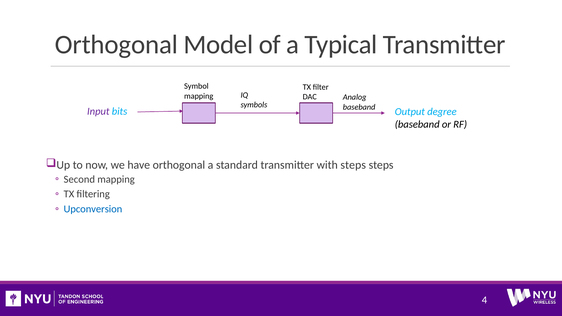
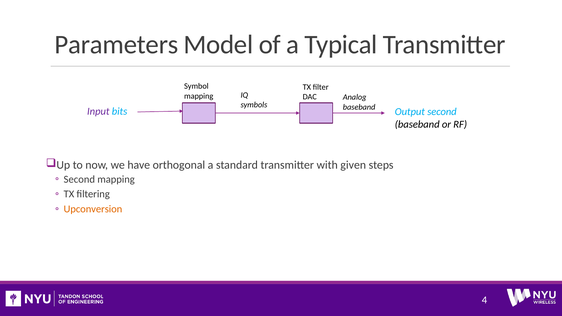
Orthogonal at (116, 45): Orthogonal -> Parameters
Output degree: degree -> second
with steps: steps -> given
Upconversion colour: blue -> orange
